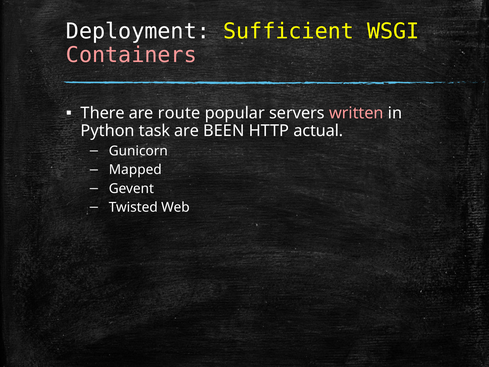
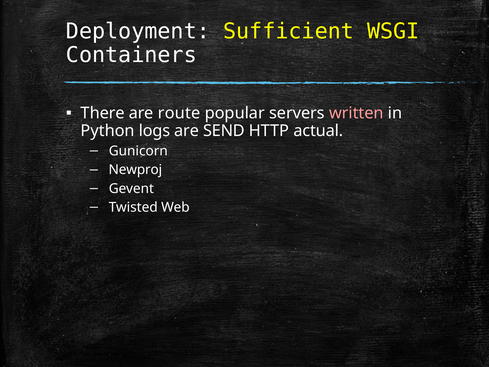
Containers colour: pink -> white
task: task -> logs
BEEN: BEEN -> SEND
Mapped: Mapped -> Newproj
